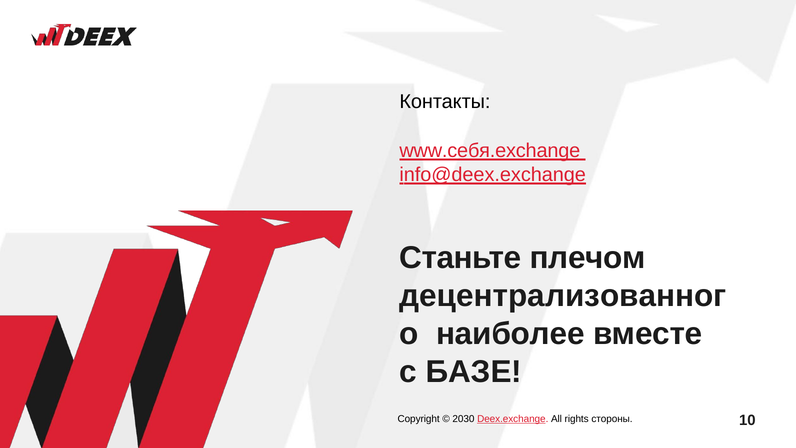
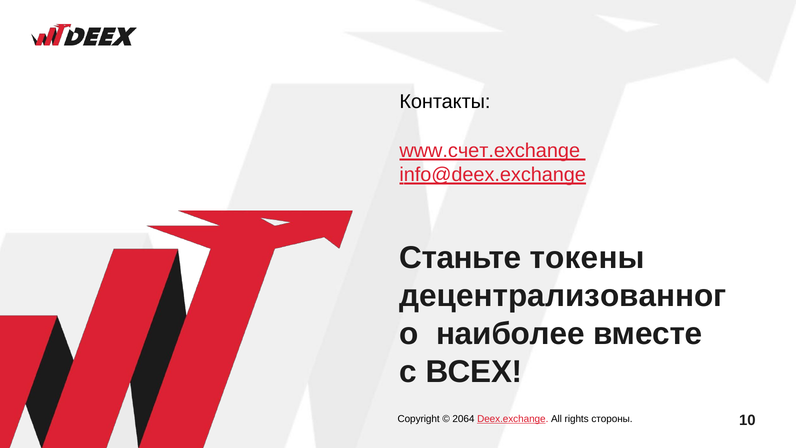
www.себя.exchange: www.себя.exchange -> www.счет.exchange
плечом: плечом -> токены
БАЗЕ: БАЗЕ -> ВСЕХ
2030: 2030 -> 2064
